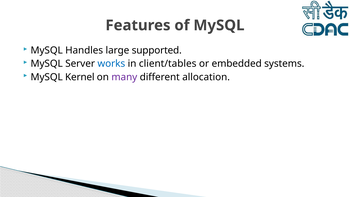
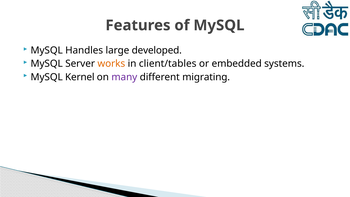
supported: supported -> developed
works colour: blue -> orange
allocation: allocation -> migrating
